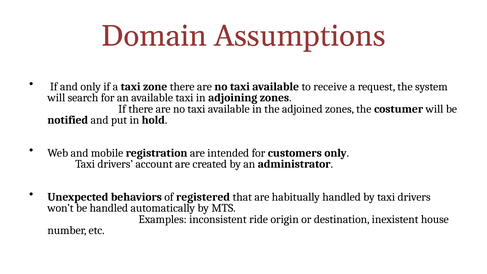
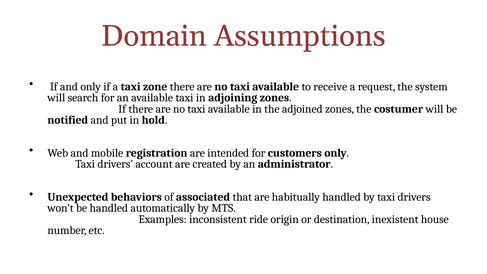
registered: registered -> associated
